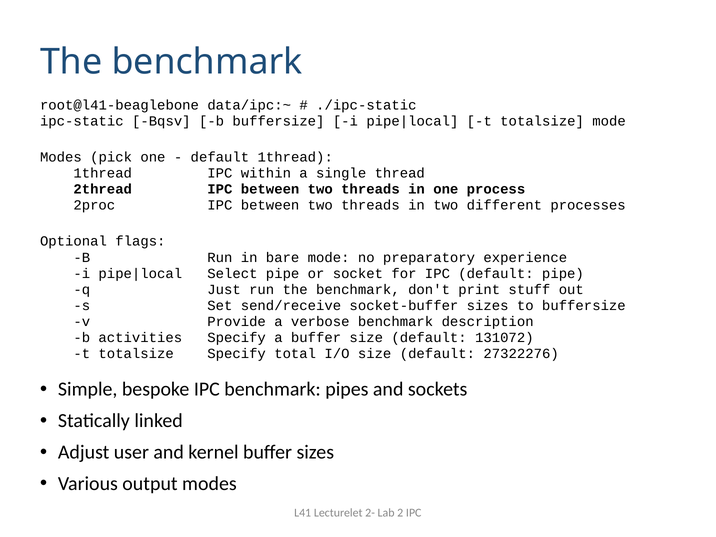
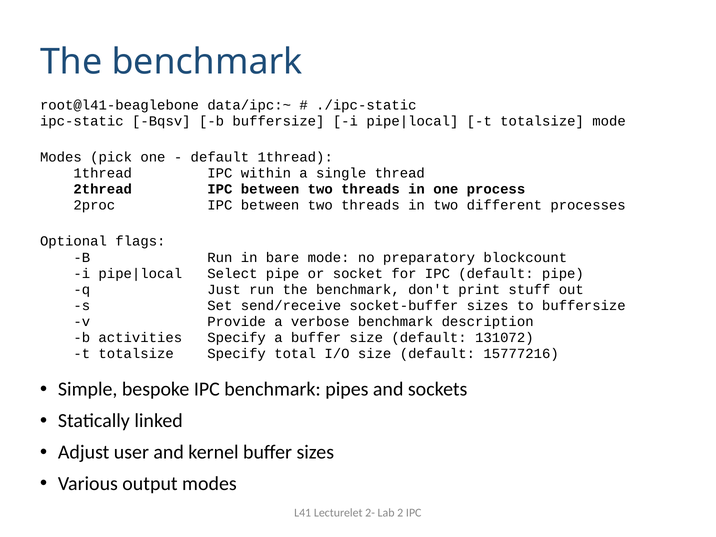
experience: experience -> blockcount
27322276: 27322276 -> 15777216
